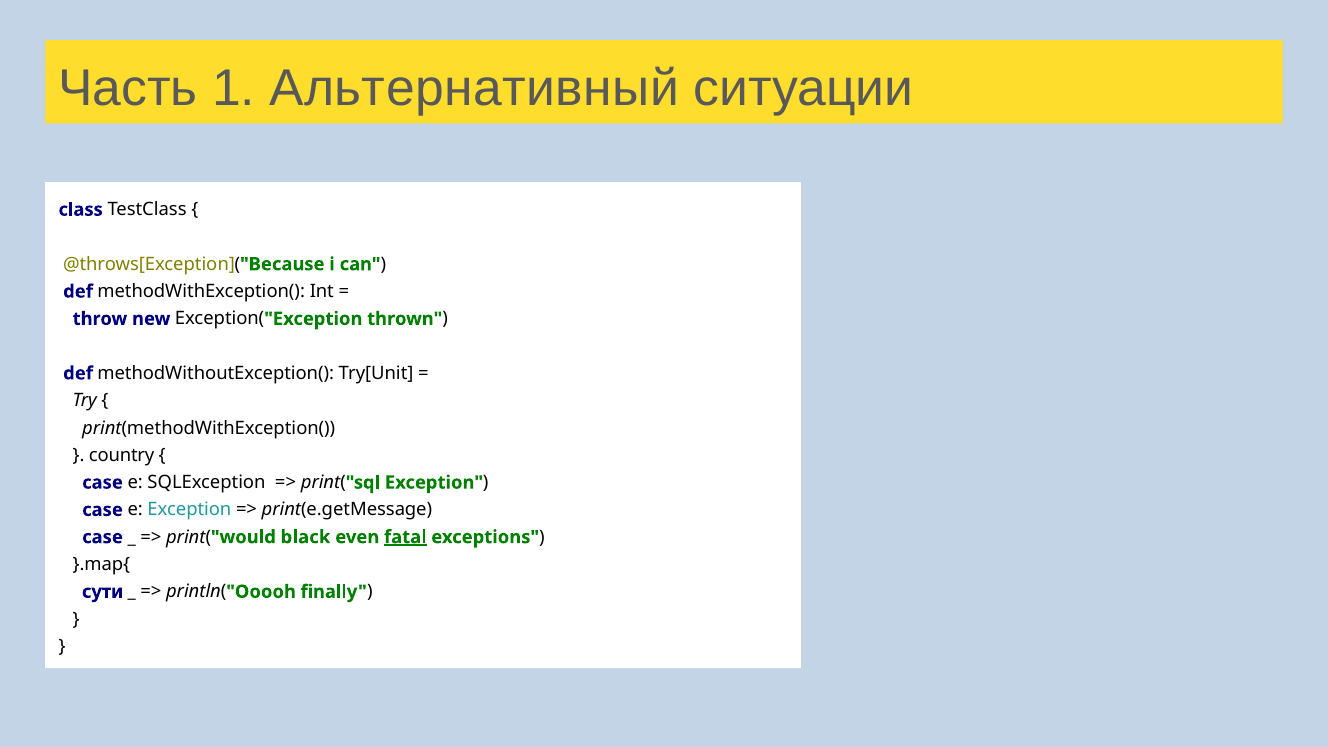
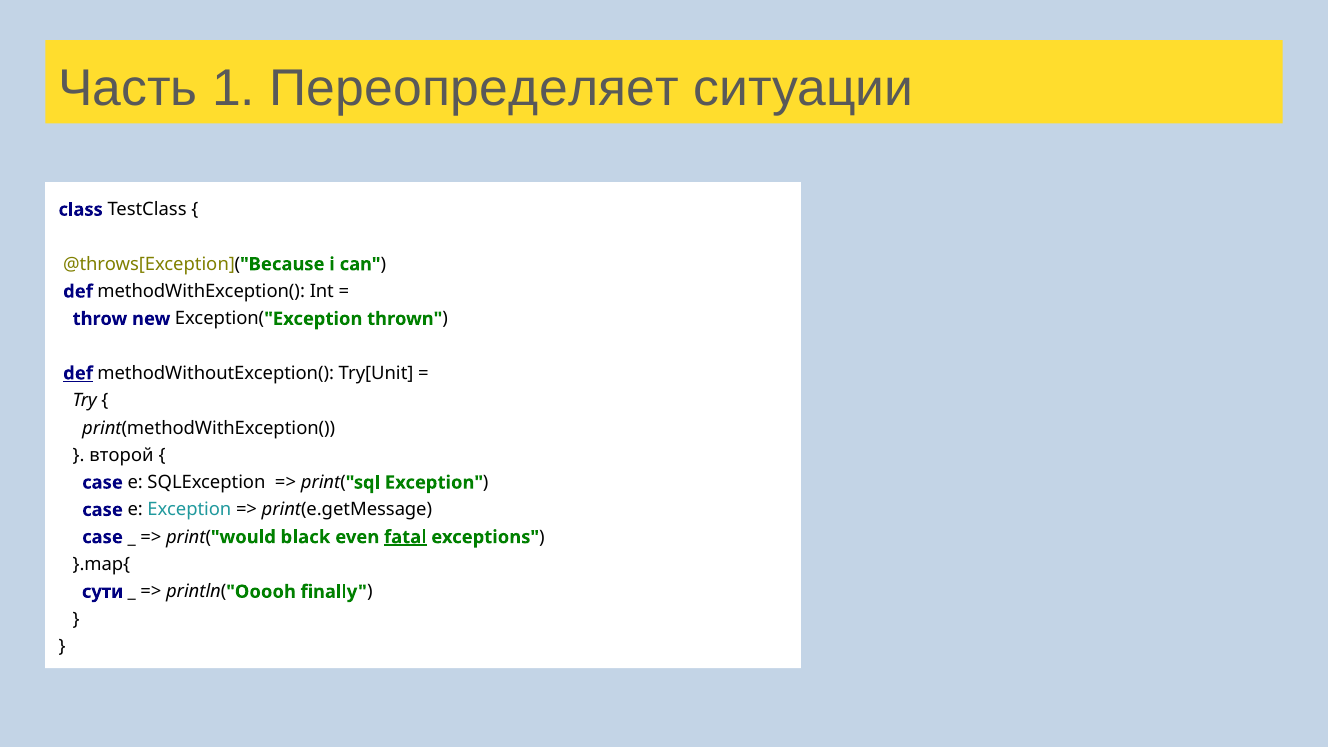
Альтернативный: Альтернативный -> Переопределяет
def at (78, 373) underline: none -> present
country: country -> второй
